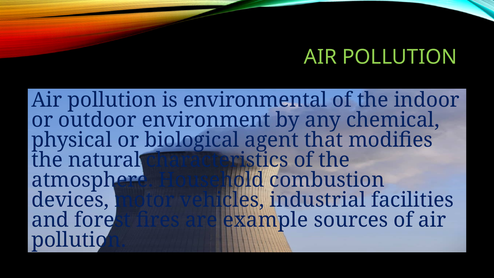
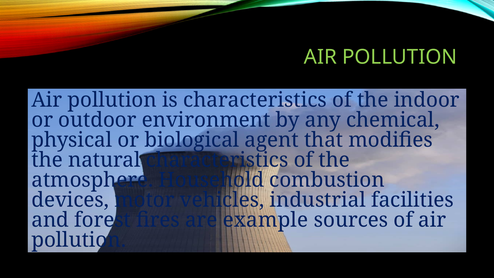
is environmental: environmental -> characteristics
